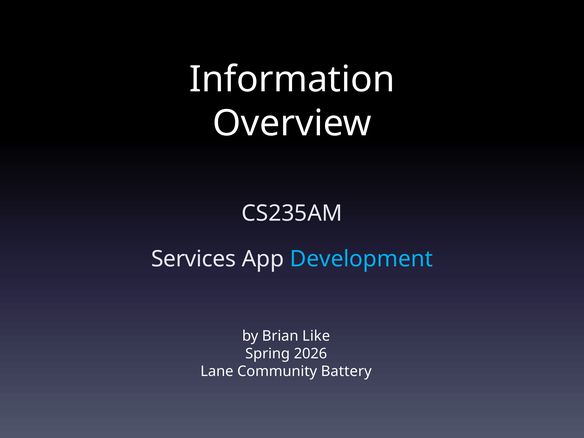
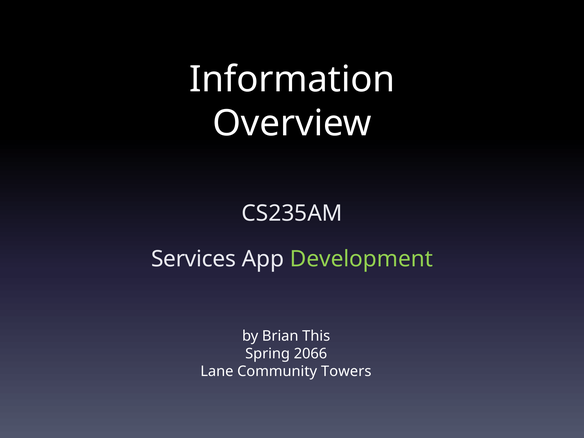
Development colour: light blue -> light green
Like: Like -> This
2026: 2026 -> 2066
Battery: Battery -> Towers
